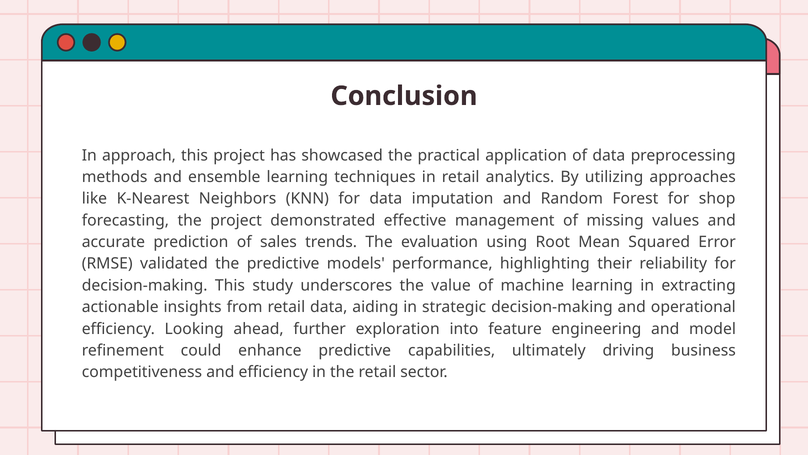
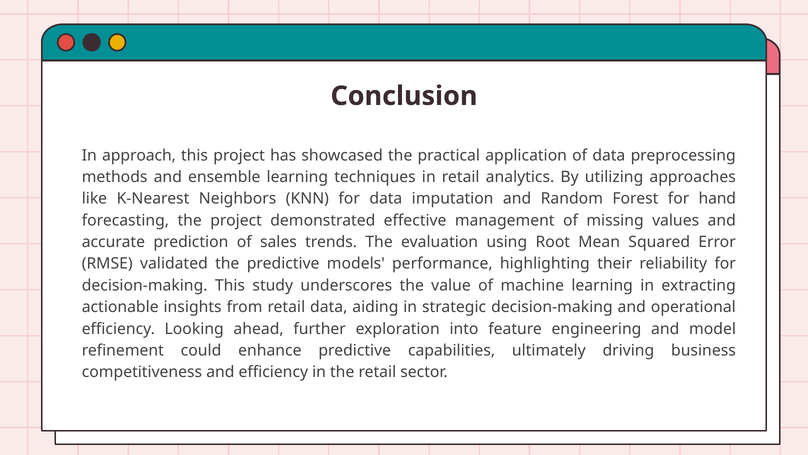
shop: shop -> hand
